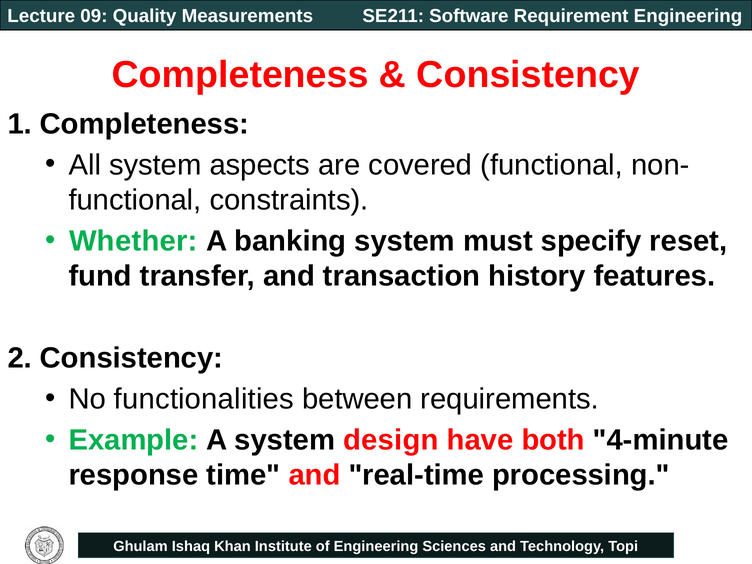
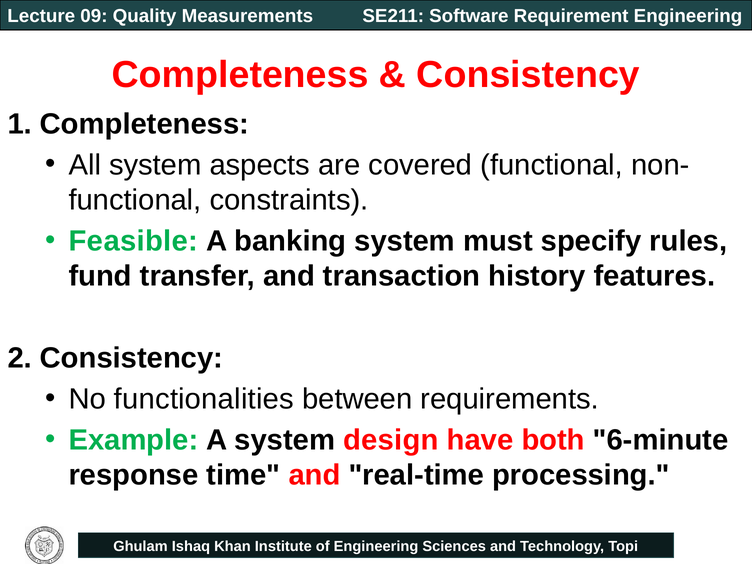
Whether: Whether -> Feasible
reset: reset -> rules
4-minute: 4-minute -> 6-minute
